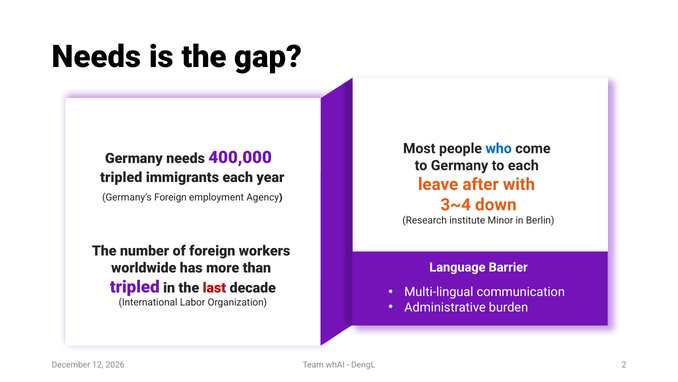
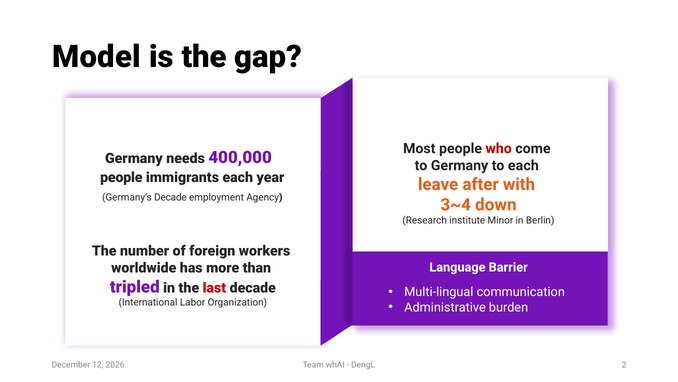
Needs at (97, 57): Needs -> Model
who colour: blue -> red
tripled at (121, 177): tripled -> people
Germany’s Foreign: Foreign -> Decade
